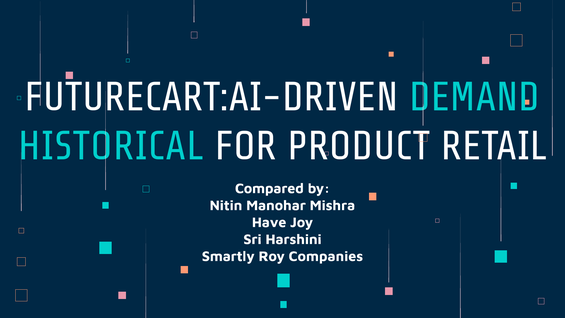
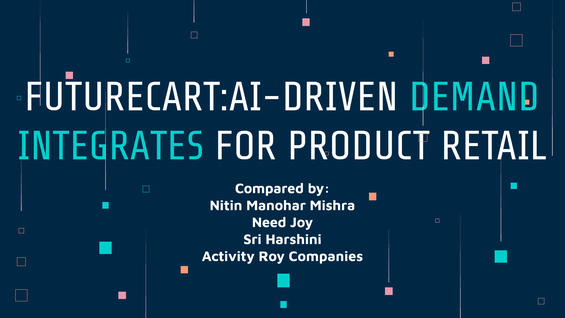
HISTORICAL: HISTORICAL -> INTEGRATES
Have: Have -> Need
Smartly: Smartly -> Activity
